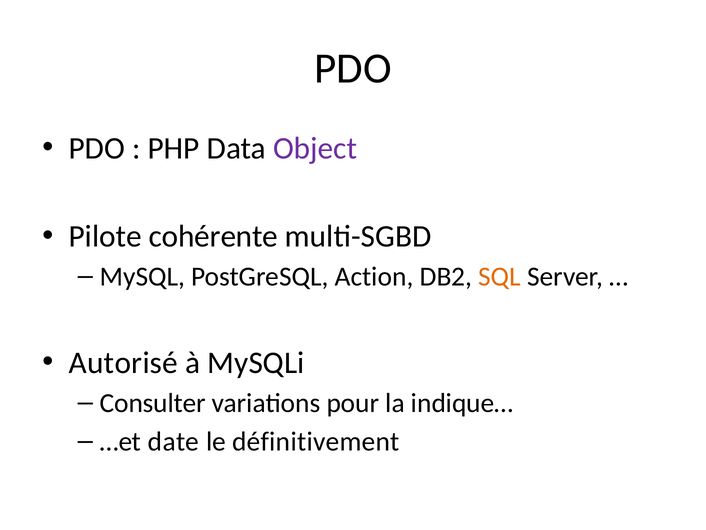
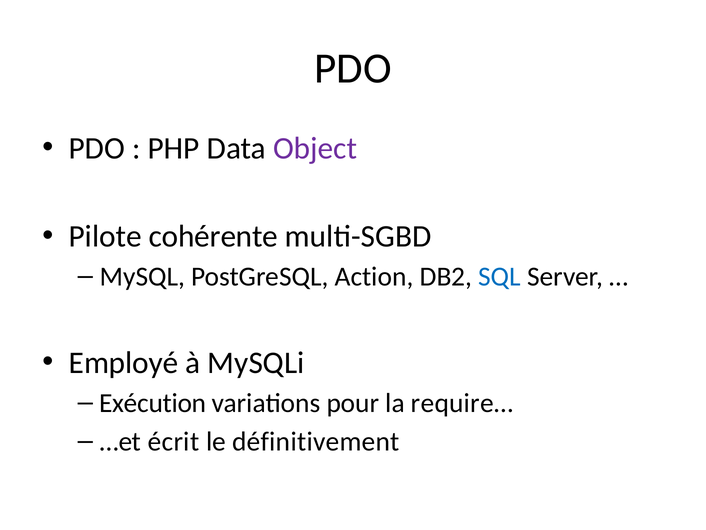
SQL colour: orange -> blue
Autorisé: Autorisé -> Employé
Consulter: Consulter -> Exécution
indique…: indique… -> require…
date: date -> écrit
